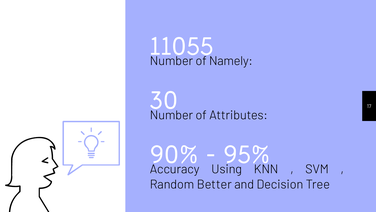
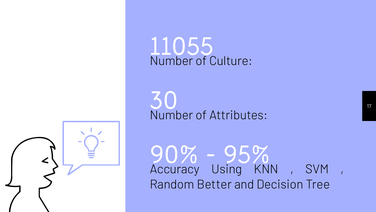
Namely: Namely -> Culture
